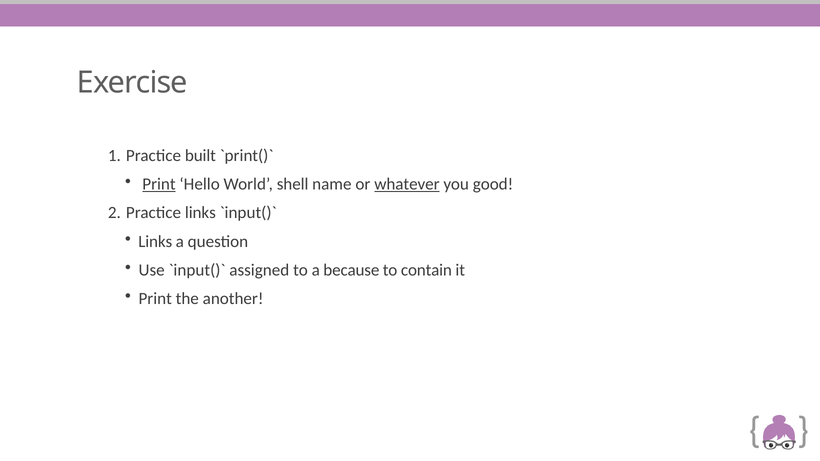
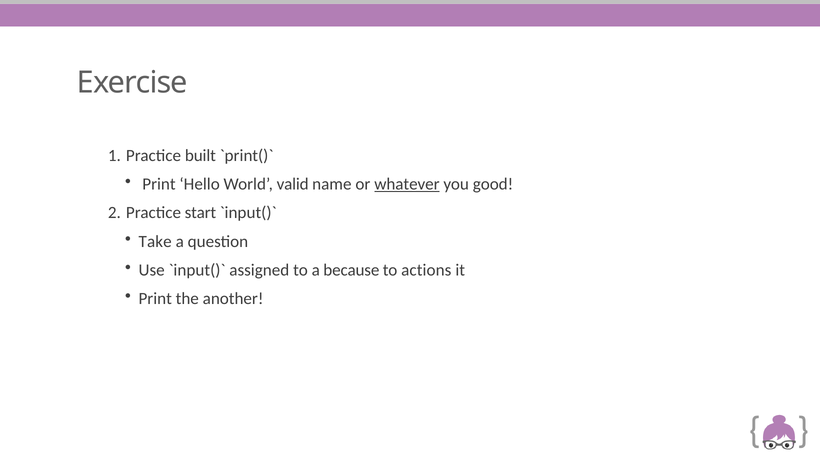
Print at (159, 184) underline: present -> none
shell: shell -> valid
Practice links: links -> start
Links at (155, 242): Links -> Take
contain: contain -> actions
